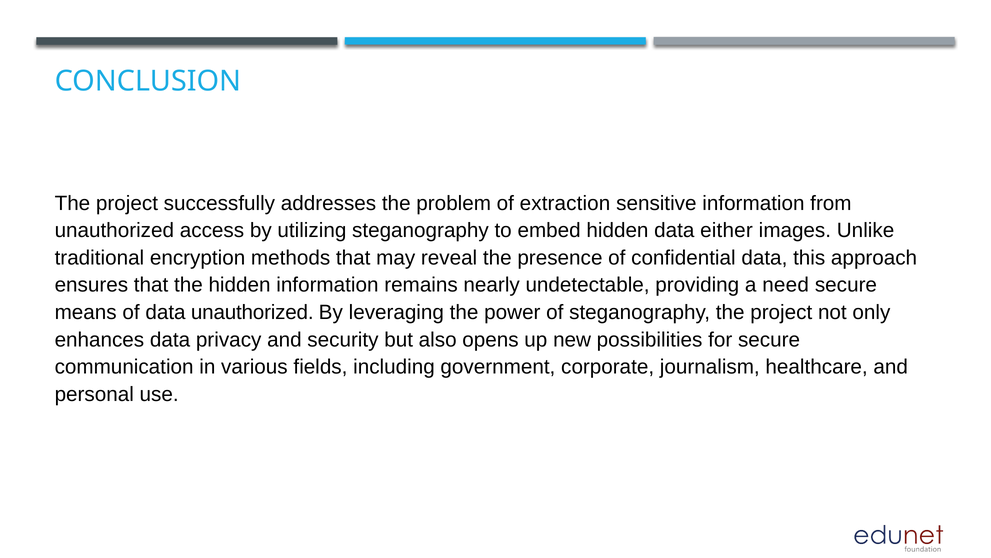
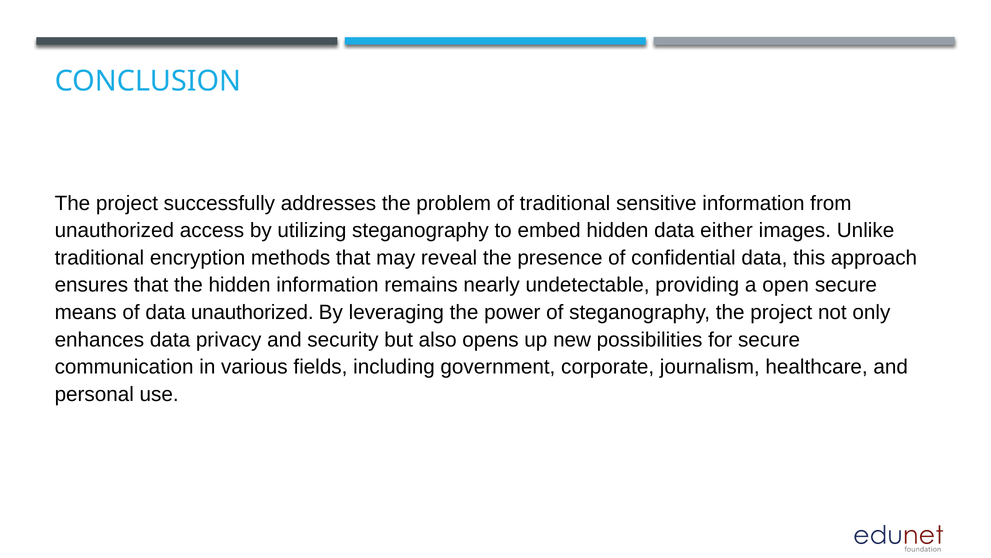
of extraction: extraction -> traditional
need: need -> open
